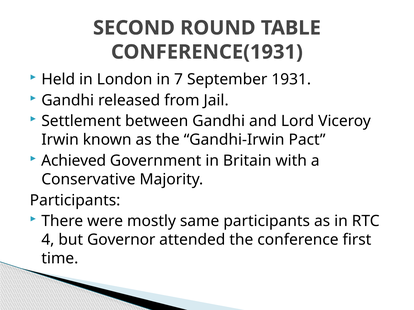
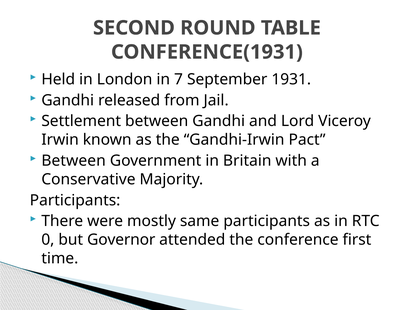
Achieved at (74, 161): Achieved -> Between
4: 4 -> 0
